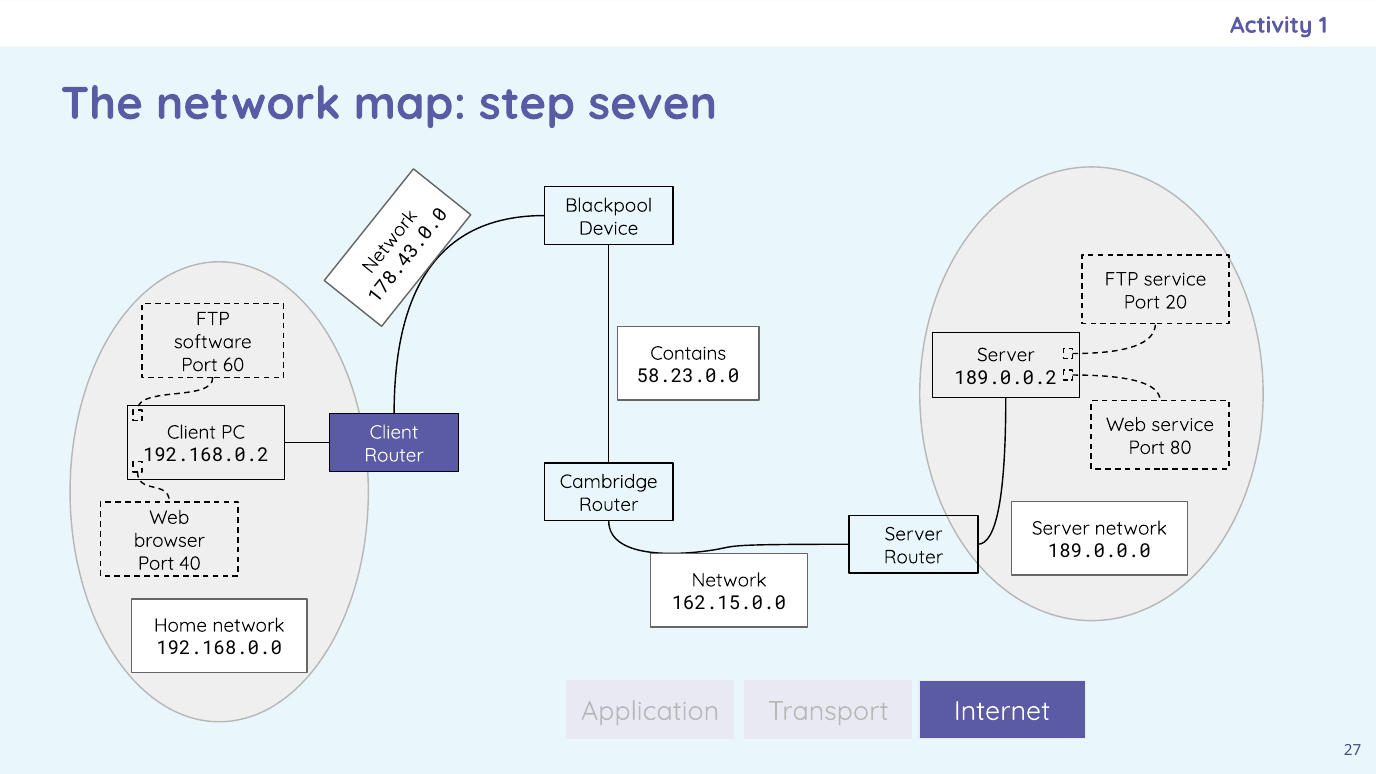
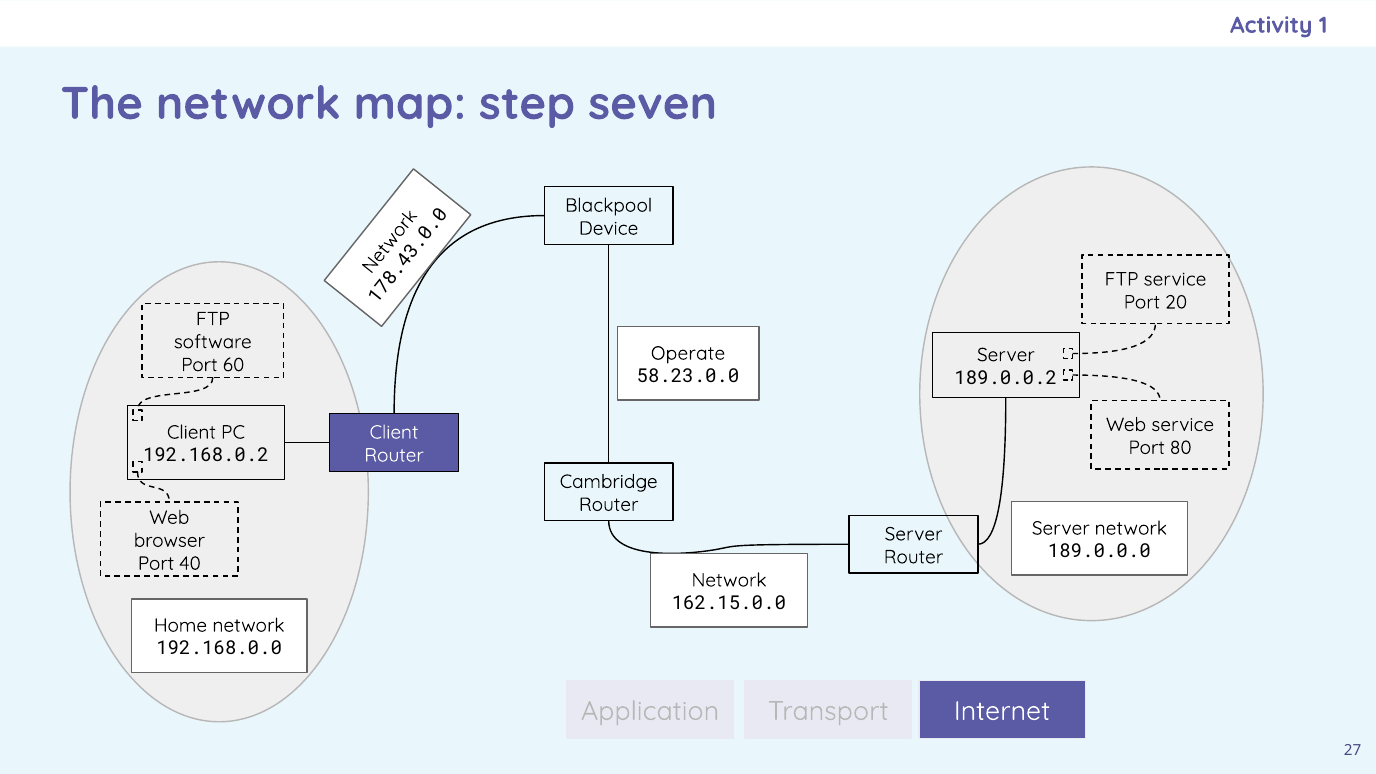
Contains: Contains -> Operate
